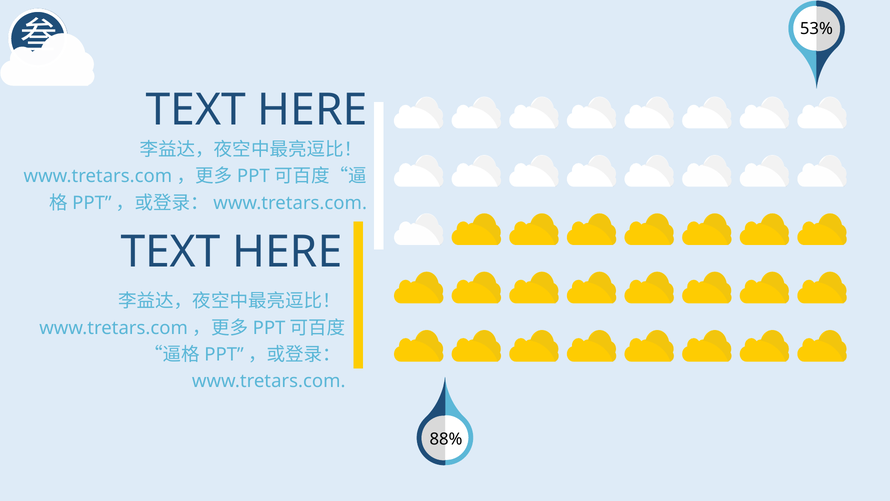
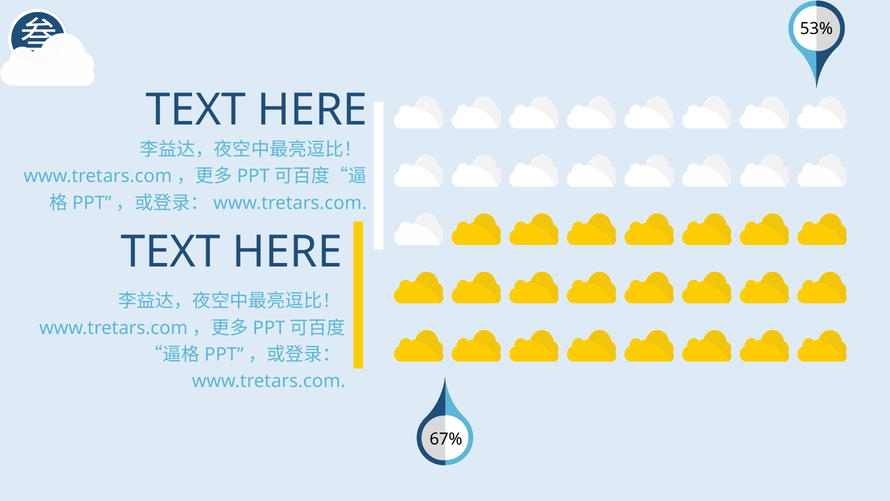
88%: 88% -> 67%
